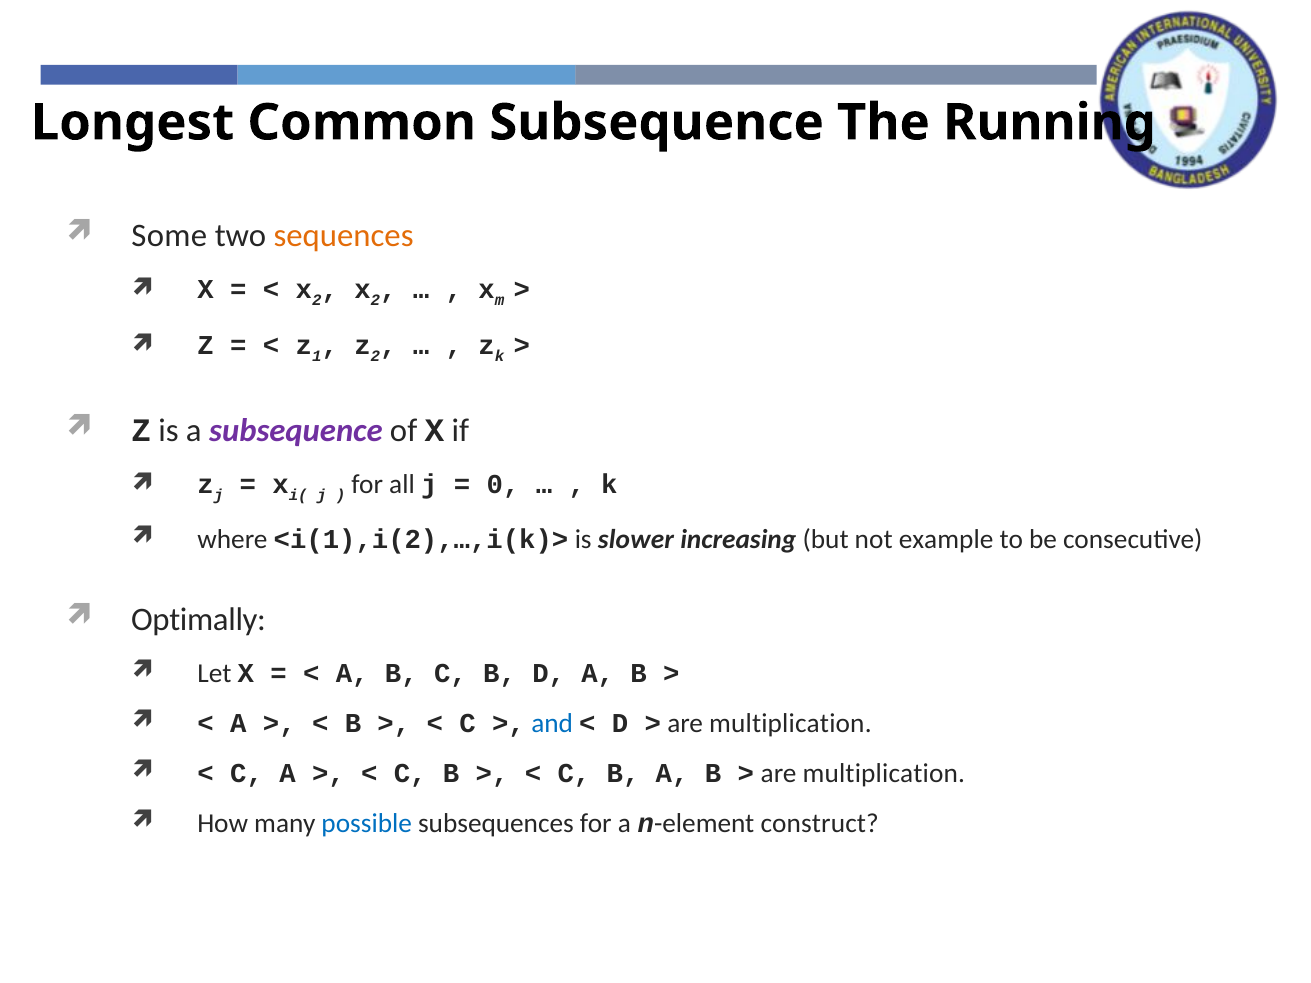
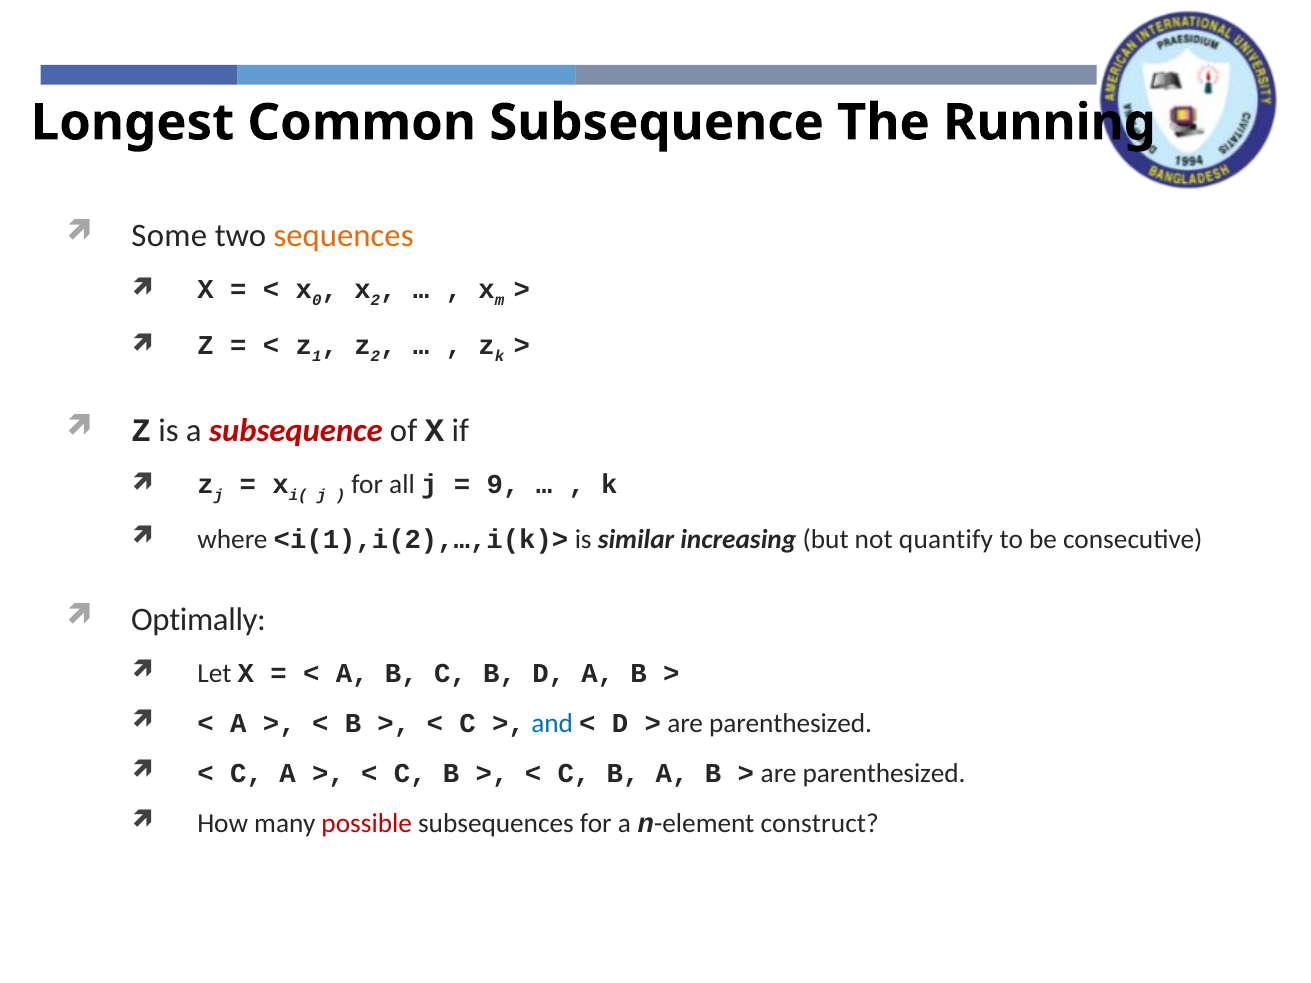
2 at (317, 301): 2 -> 0
subsequence at (296, 431) colour: purple -> red
0: 0 -> 9
slower: slower -> similar
example: example -> quantify
multiplication at (790, 724): multiplication -> parenthesized
multiplication at (884, 774): multiplication -> parenthesized
possible colour: blue -> red
